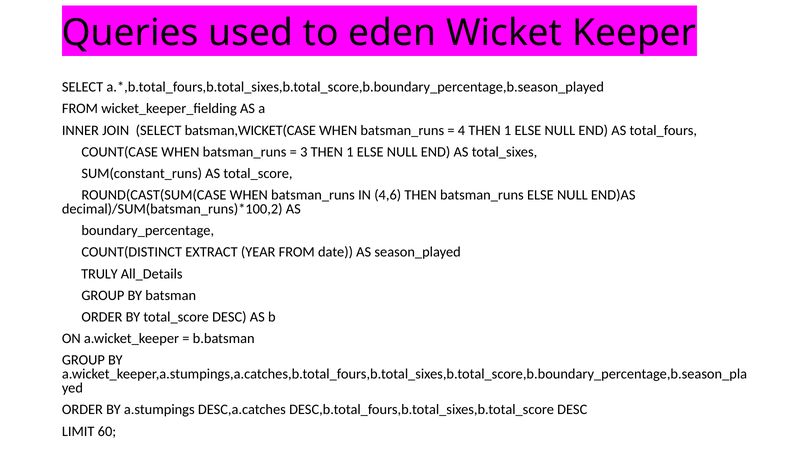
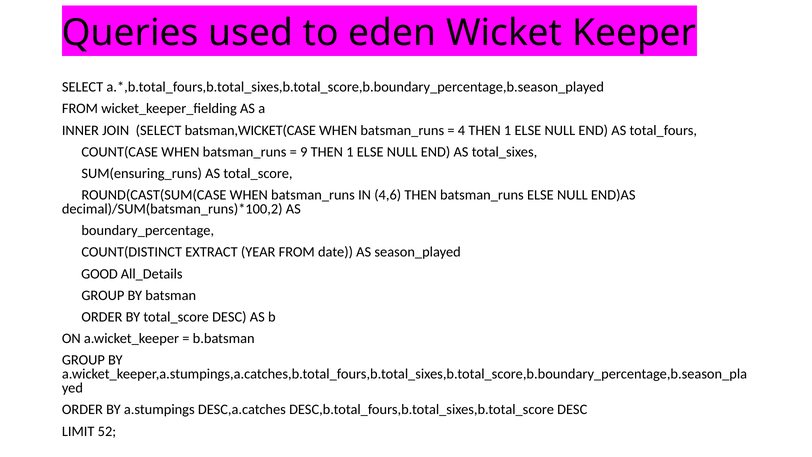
3: 3 -> 9
SUM(constant_runs: SUM(constant_runs -> SUM(ensuring_runs
TRULY: TRULY -> GOOD
60: 60 -> 52
